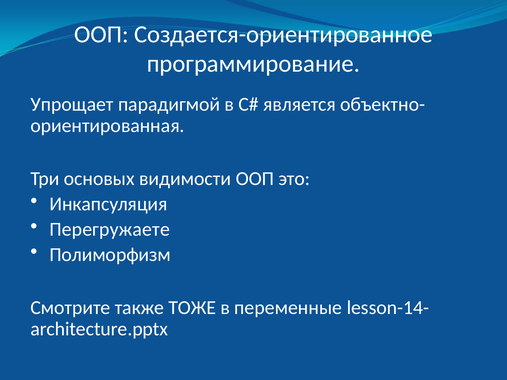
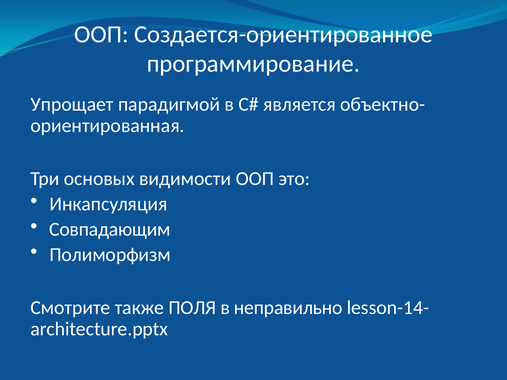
Перегружаете: Перегружаете -> Совпадающим
ТОЖЕ: ТОЖЕ -> ПОЛЯ
переменные: переменные -> неправильно
